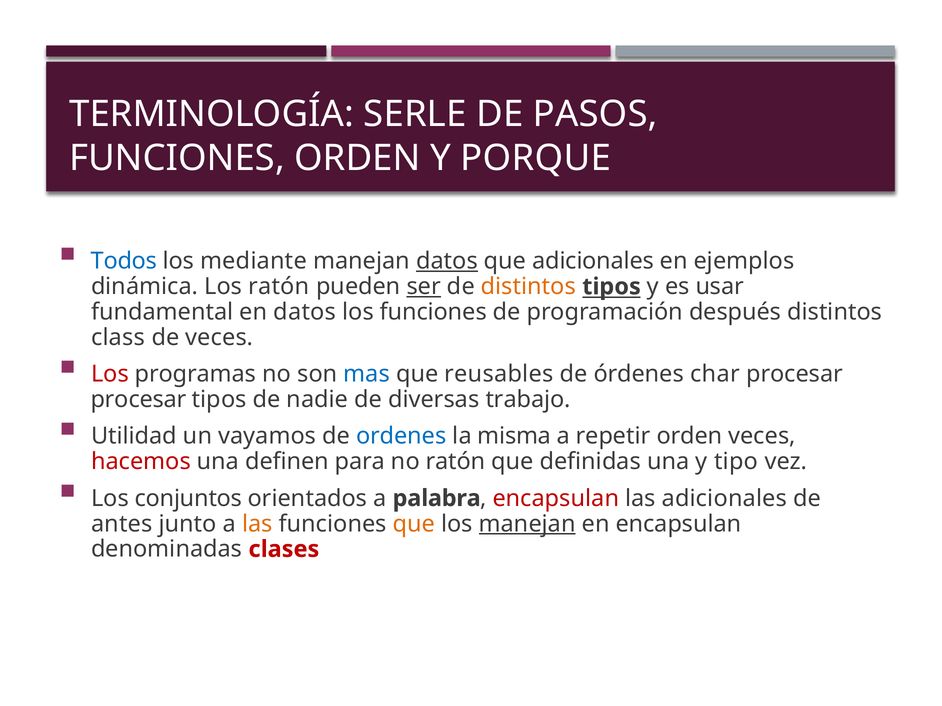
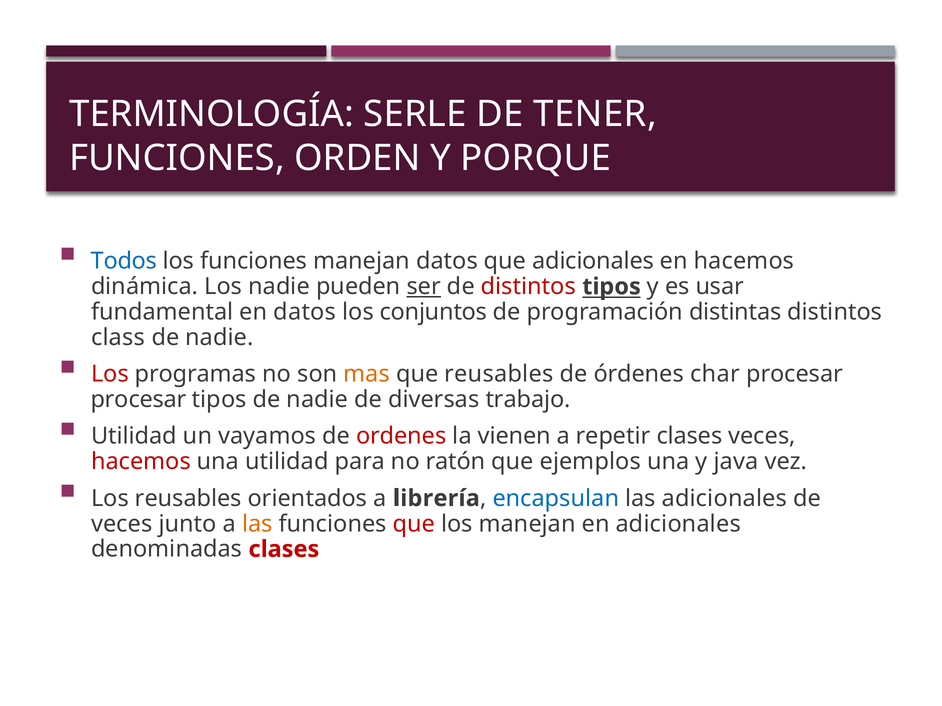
PASOS: PASOS -> TENER
los mediante: mediante -> funciones
datos at (447, 261) underline: present -> none
en ejemplos: ejemplos -> hacemos
Los ratón: ratón -> nadie
distintos at (528, 287) colour: orange -> red
los funciones: funciones -> conjuntos
después: después -> distintas
veces at (219, 338): veces -> nadie
mas colour: blue -> orange
ordenes colour: blue -> red
misma: misma -> vienen
repetir orden: orden -> clases
una definen: definen -> utilidad
definidas: definidas -> ejemplos
tipo: tipo -> java
Los conjuntos: conjuntos -> reusables
palabra: palabra -> librería
encapsulan at (556, 499) colour: red -> blue
antes at (122, 524): antes -> veces
que at (414, 524) colour: orange -> red
manejan at (527, 524) underline: present -> none
en encapsulan: encapsulan -> adicionales
